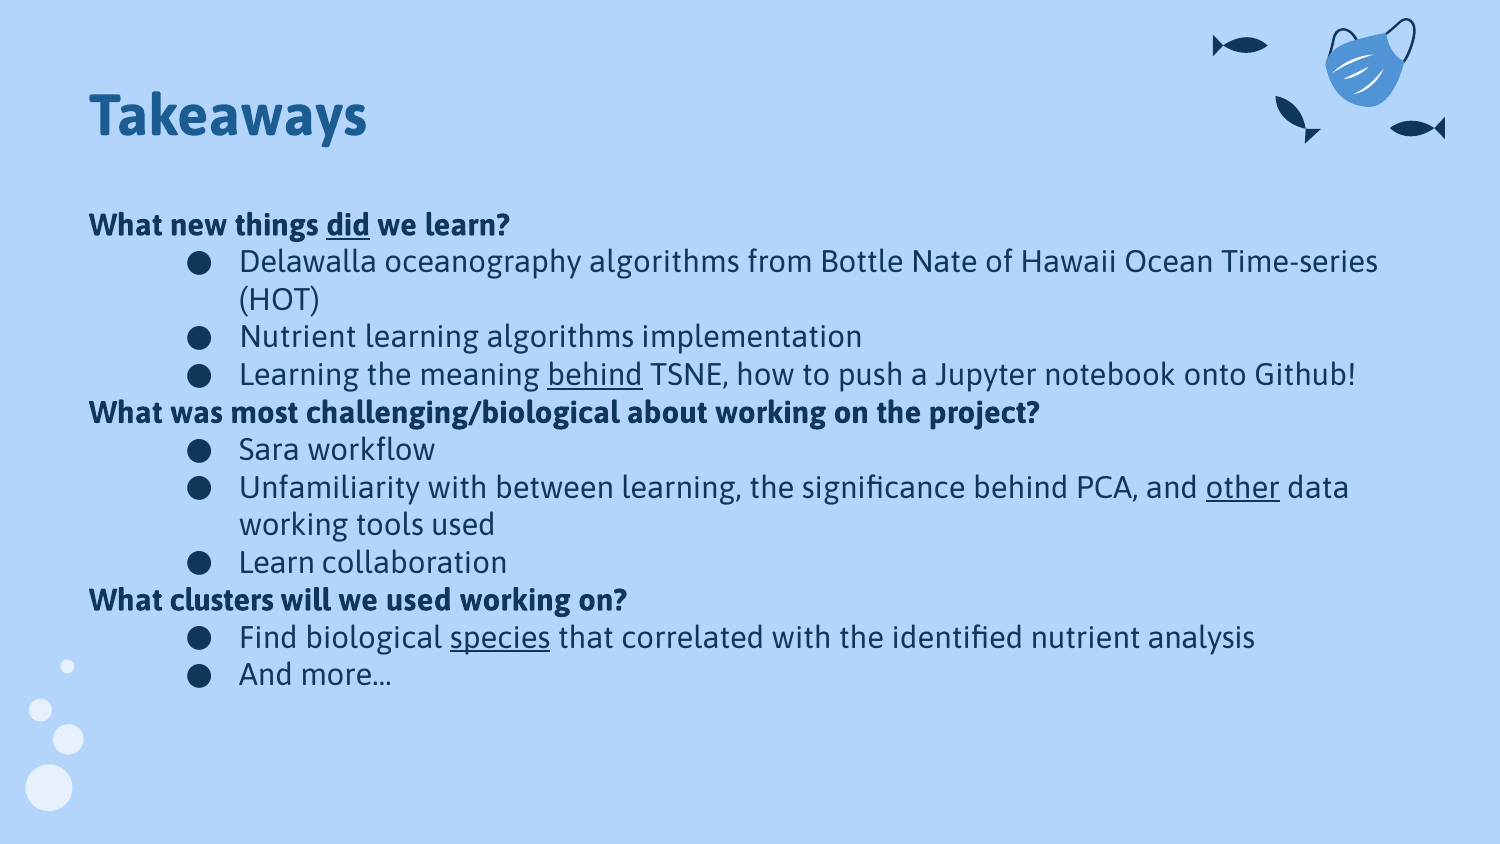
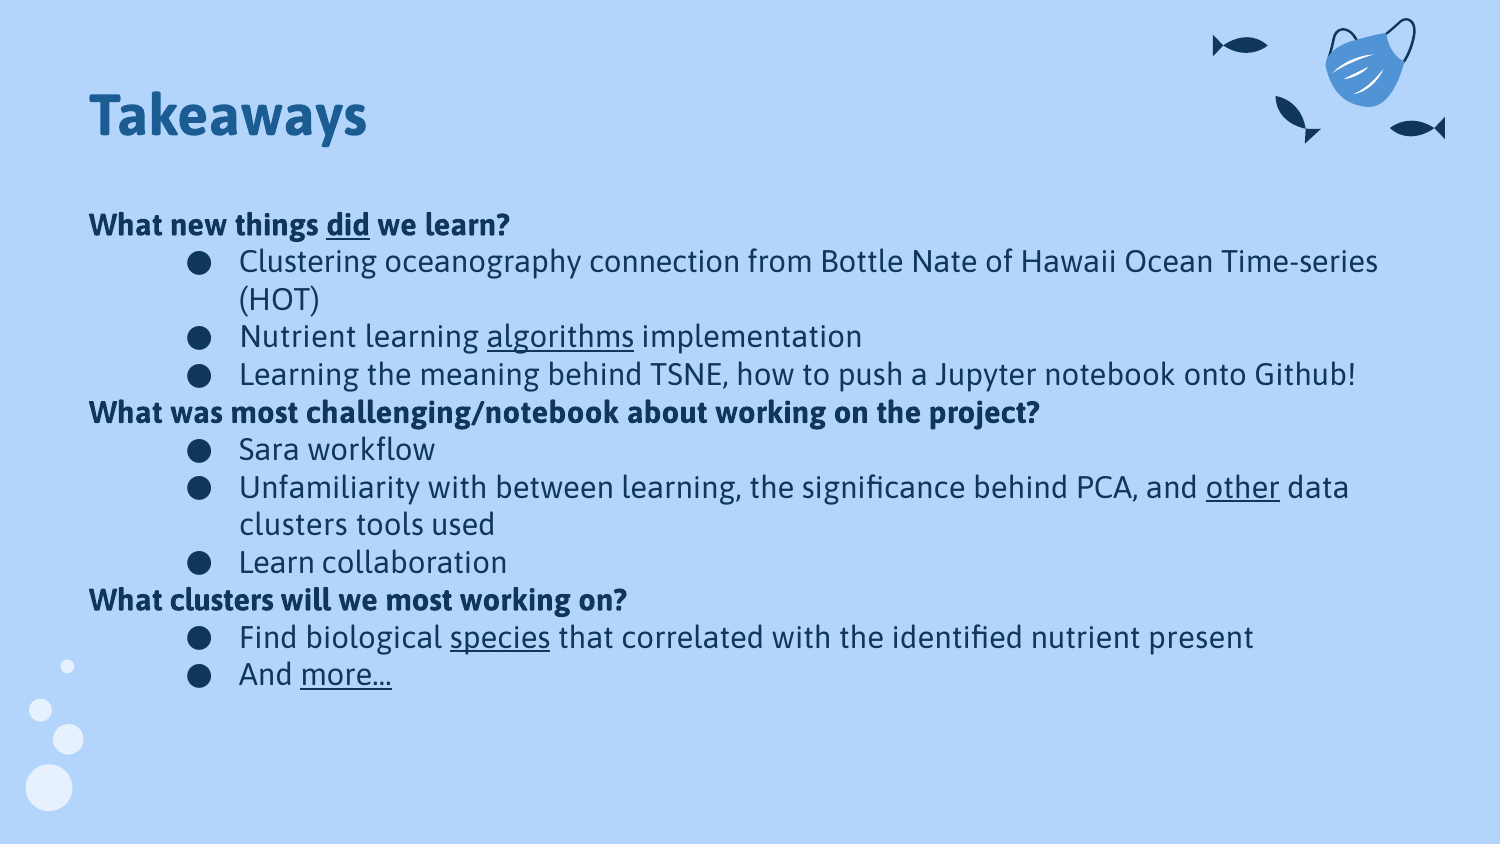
Delawalla: Delawalla -> Clustering
oceanography algorithms: algorithms -> connection
algorithms at (560, 338) underline: none -> present
behind at (595, 375) underline: present -> none
challenging/biological: challenging/biological -> challenging/notebook
working at (294, 525): working -> clusters
we used: used -> most
analysis: analysis -> present
more… underline: none -> present
